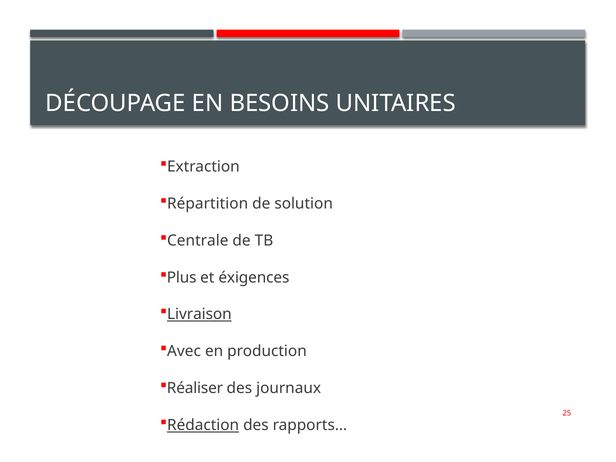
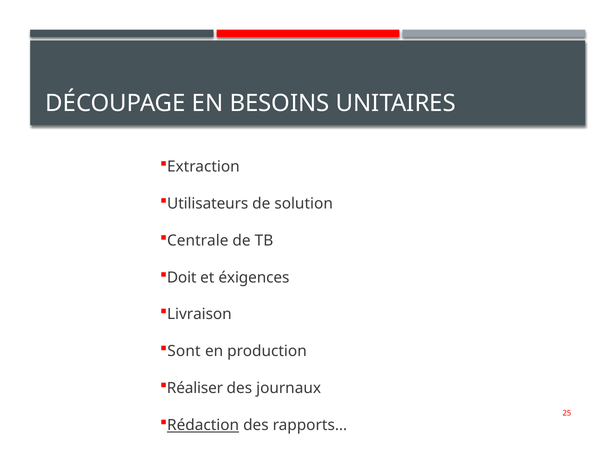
Répartition: Répartition -> Utilisateurs
Plus: Plus -> Doit
Livraison underline: present -> none
Avec: Avec -> Sont
